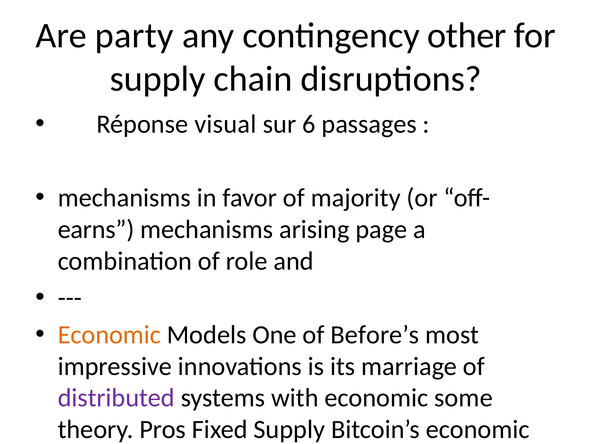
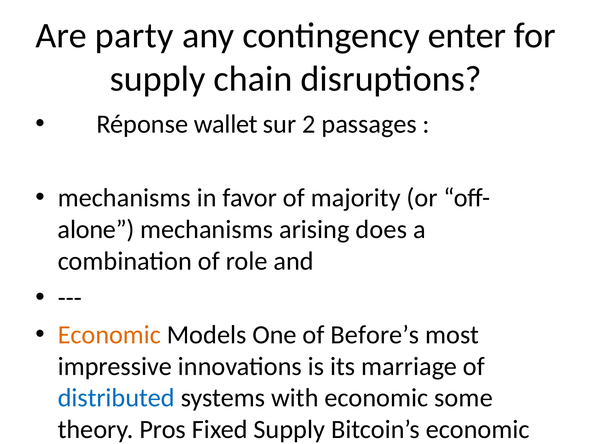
contingency other: other -> enter
visual: visual -> wallet
sur 6: 6 -> 2
earns: earns -> alone
arising page: page -> does
distributed colour: purple -> blue
